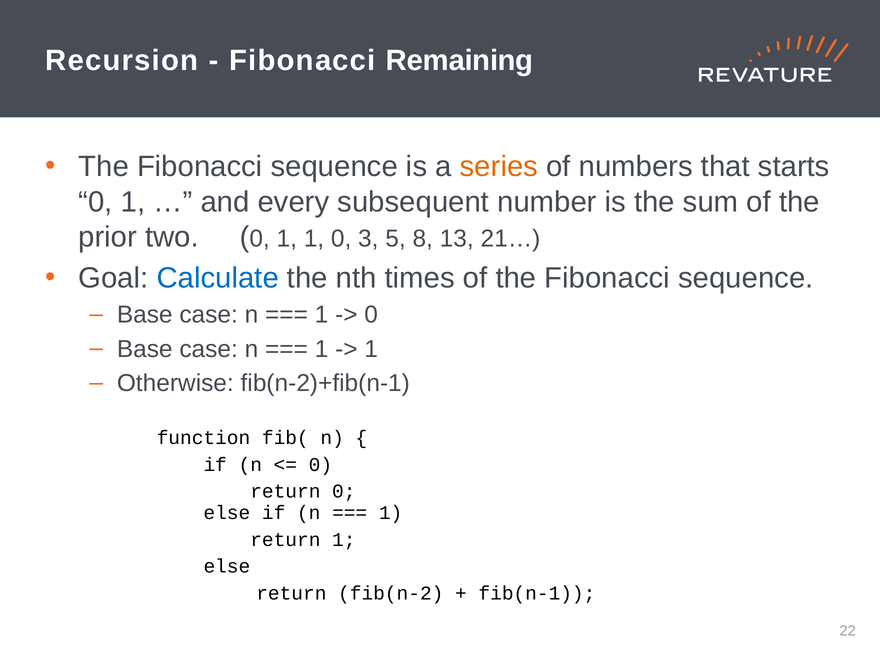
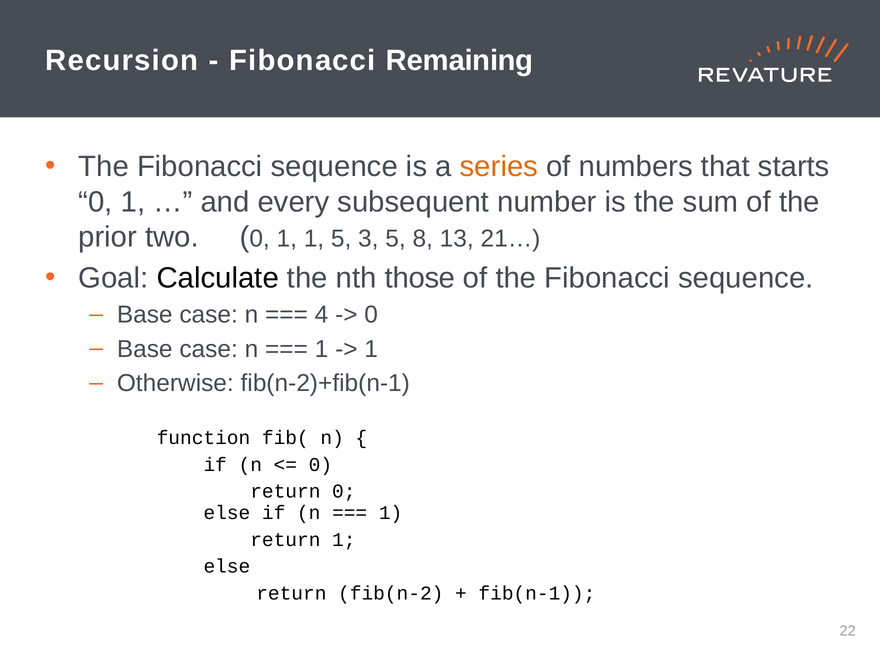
1 0: 0 -> 5
Calculate colour: blue -> black
times: times -> those
1 at (321, 315): 1 -> 4
